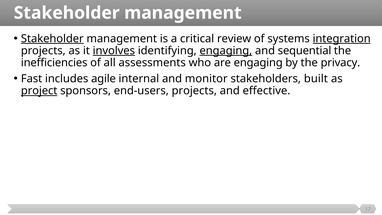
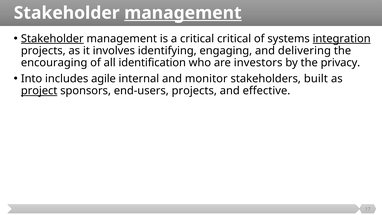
management at (183, 13) underline: none -> present
critical review: review -> critical
involves underline: present -> none
engaging at (226, 51) underline: present -> none
sequential: sequential -> delivering
inefficiencies: inefficiencies -> encouraging
assessments: assessments -> identification
are engaging: engaging -> investors
Fast: Fast -> Into
